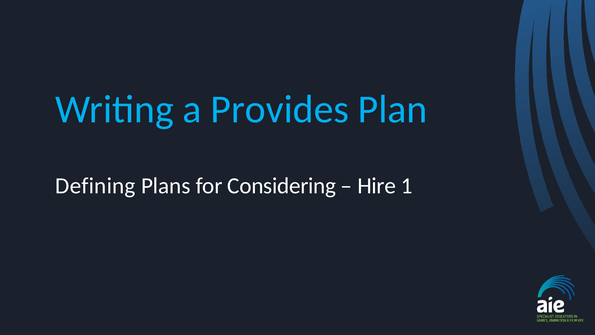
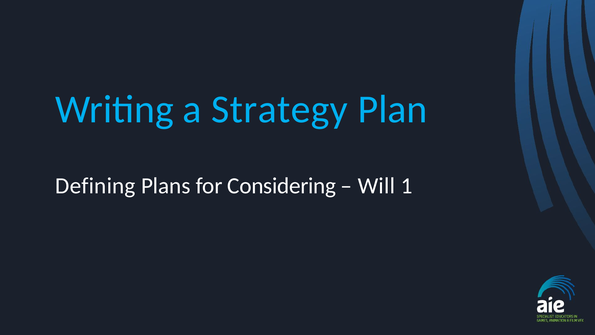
Provides: Provides -> Strategy
Hire: Hire -> Will
